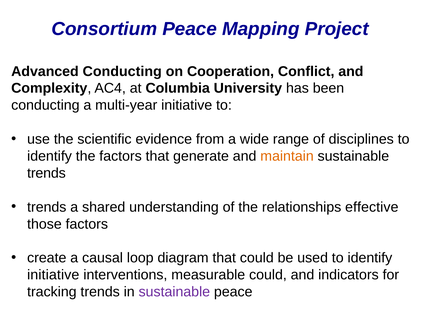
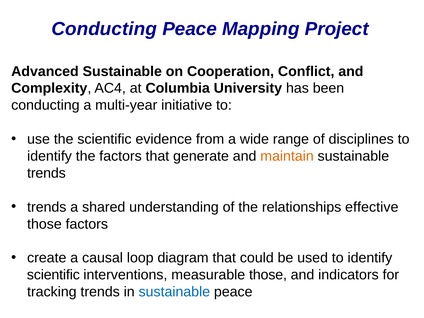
Consortium at (104, 29): Consortium -> Conducting
Advanced Conducting: Conducting -> Sustainable
initiative at (53, 275): initiative -> scientific
measurable could: could -> those
sustainable at (174, 292) colour: purple -> blue
